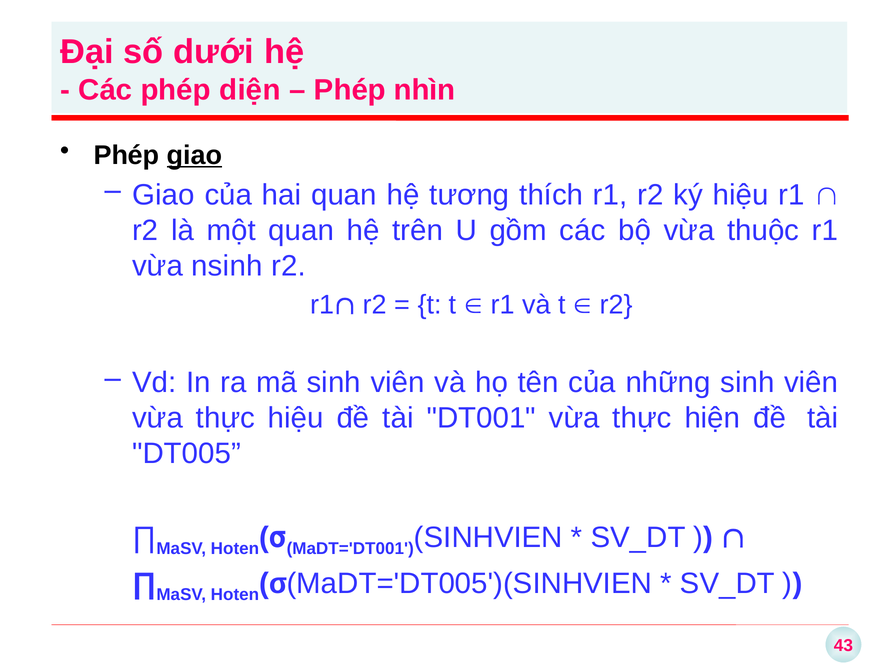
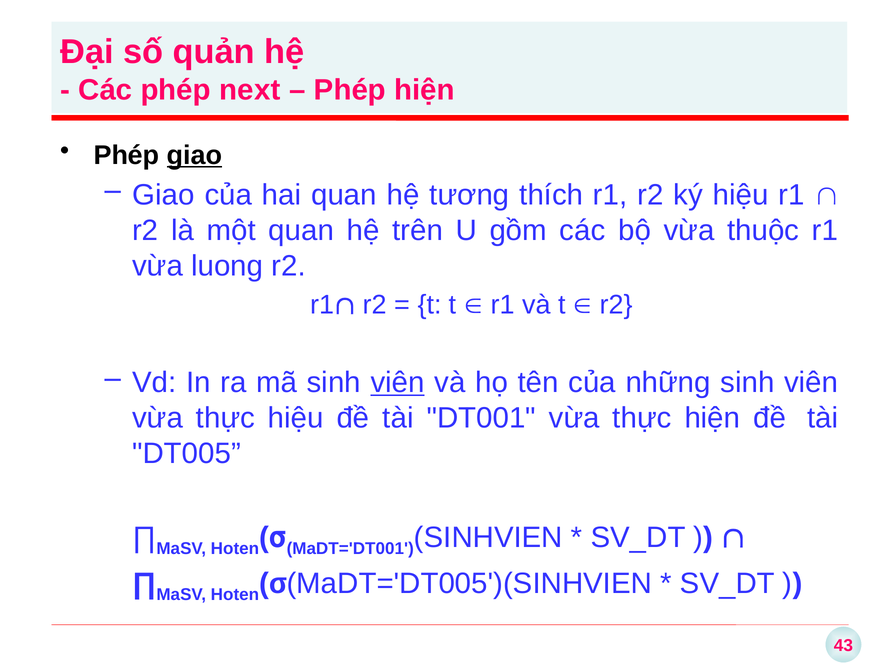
dưới: dưới -> quản
diện: diện -> next
Phép nhìn: nhìn -> hiện
nsinh: nsinh -> luong
viên at (398, 383) underline: none -> present
